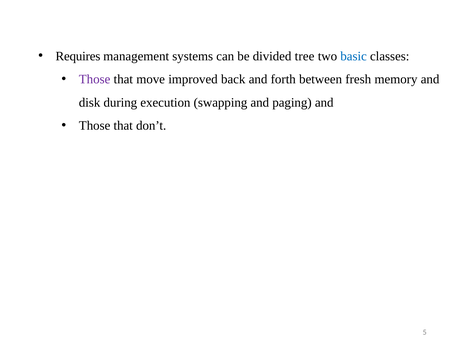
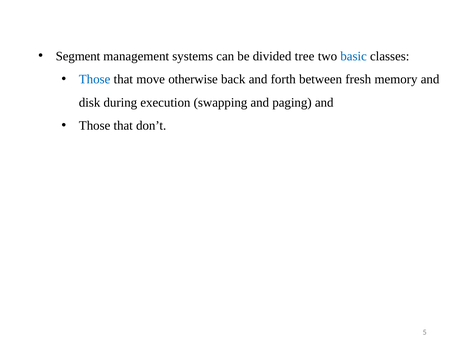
Requires: Requires -> Segment
Those at (95, 79) colour: purple -> blue
improved: improved -> otherwise
